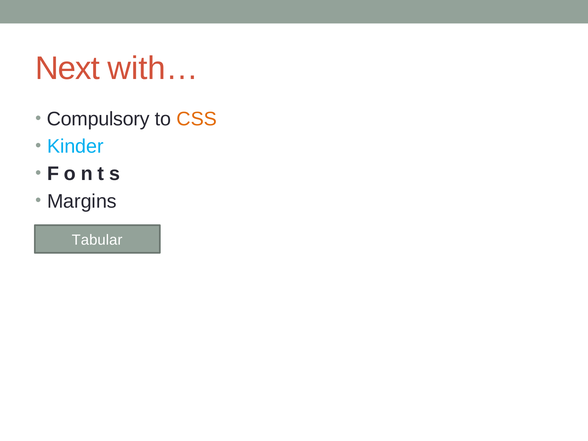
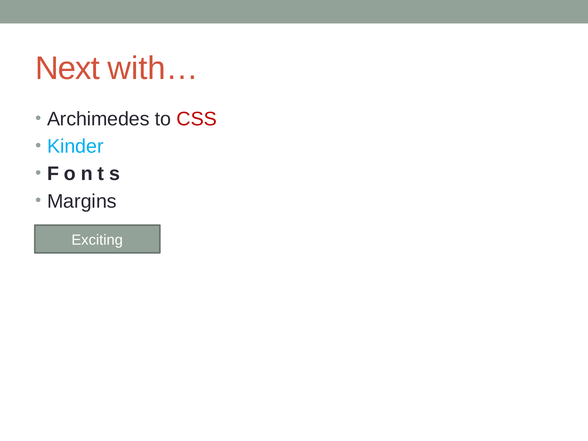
Compulsory: Compulsory -> Archimedes
CSS colour: orange -> red
Tabular: Tabular -> Exciting
